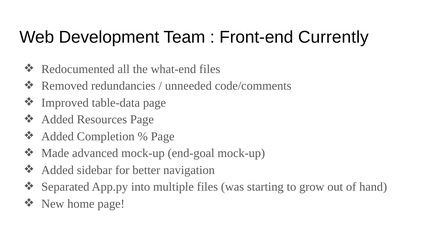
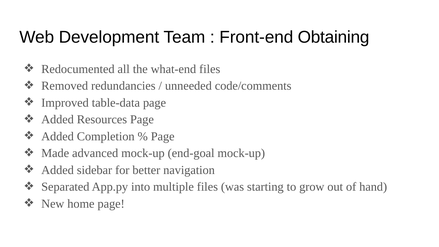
Currently: Currently -> Obtaining
